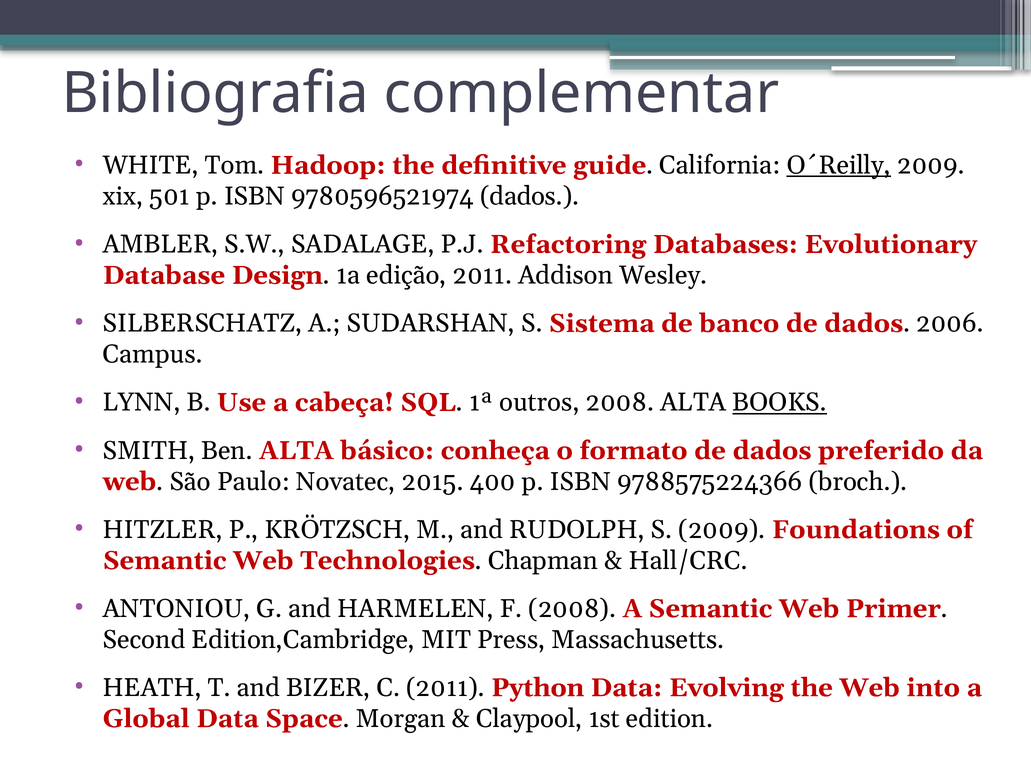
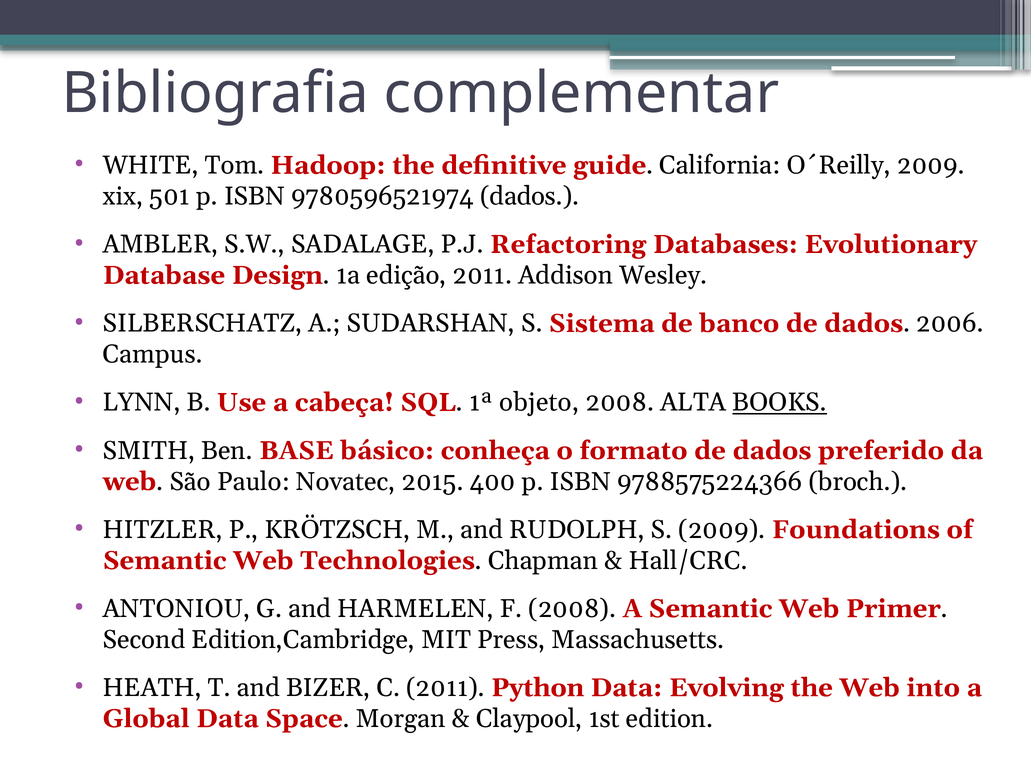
O´Reilly underline: present -> none
outros: outros -> objeto
Ben ALTA: ALTA -> BASE
